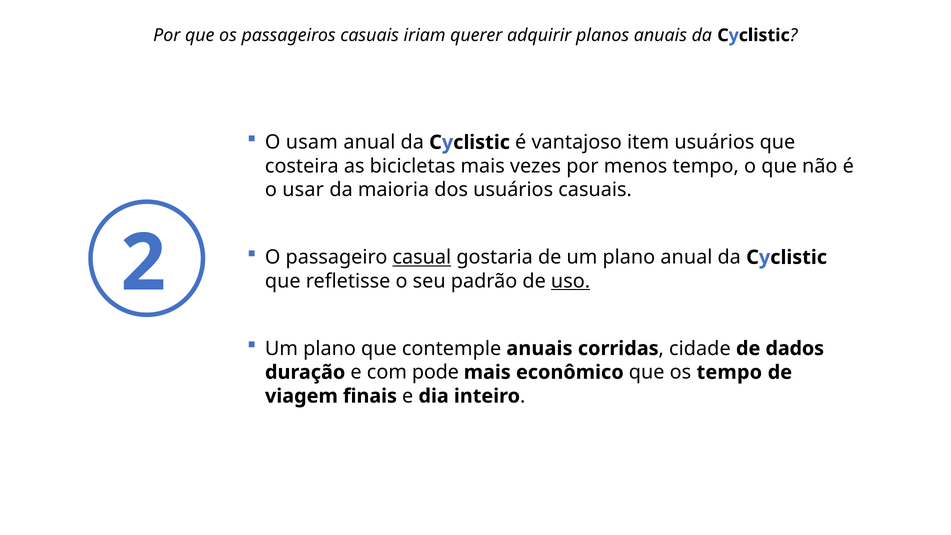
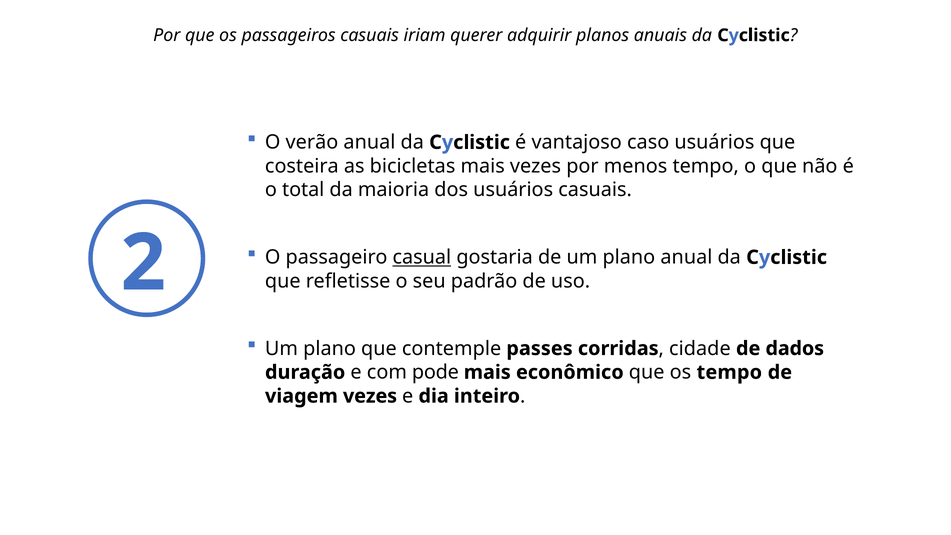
usam: usam -> verão
item: item -> caso
usar: usar -> total
uso underline: present -> none
contemple anuais: anuais -> passes
viagem finais: finais -> vezes
